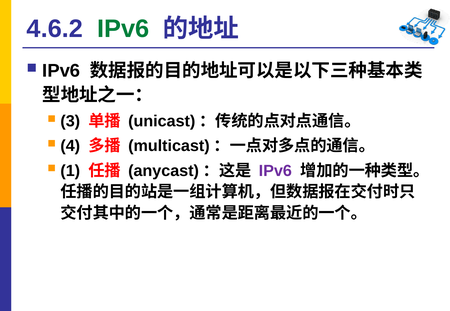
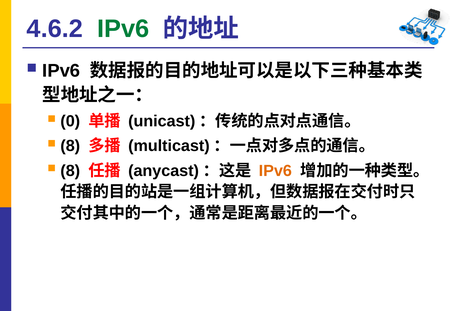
3: 3 -> 0
4 at (70, 146): 4 -> 8
1 at (70, 171): 1 -> 8
IPv6 at (275, 171) colour: purple -> orange
